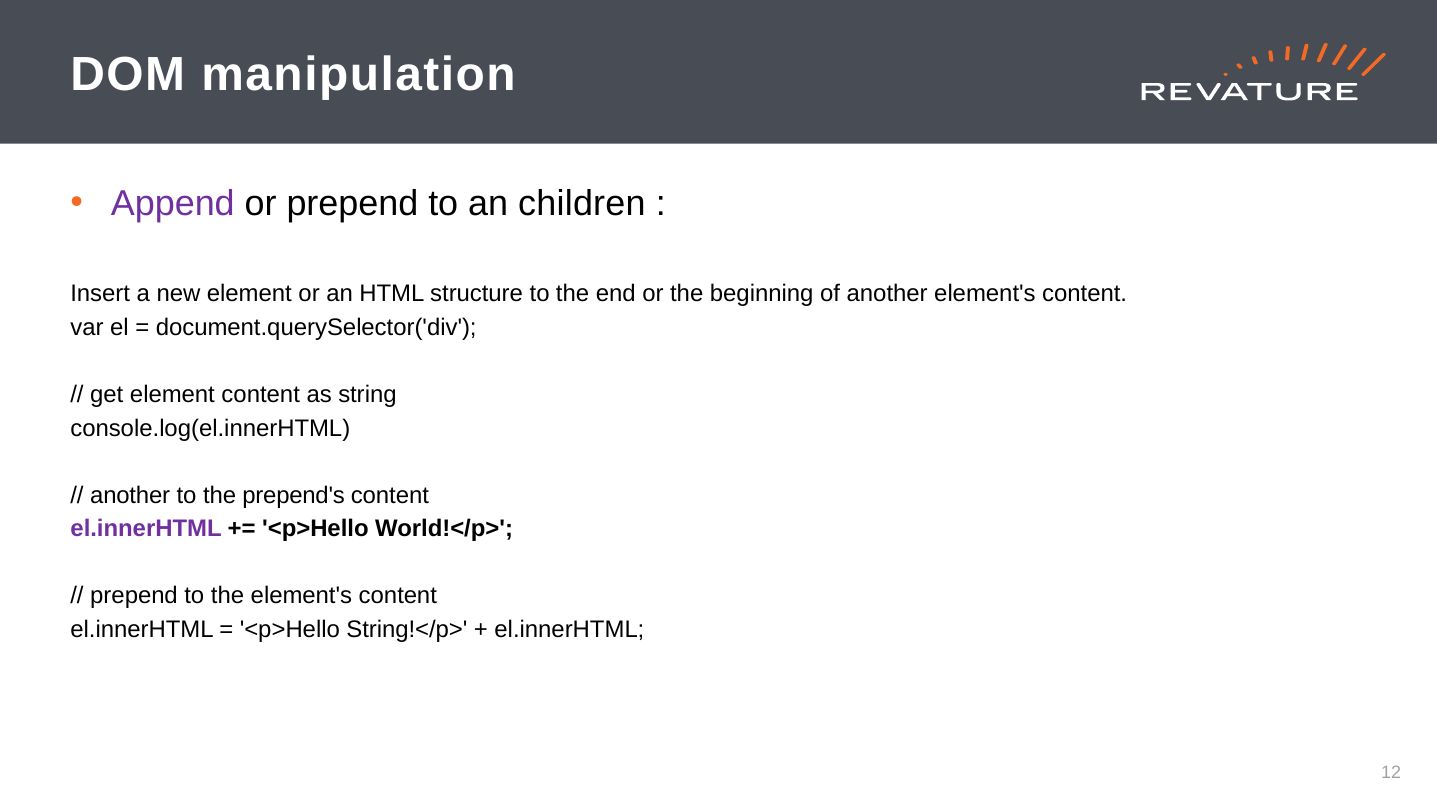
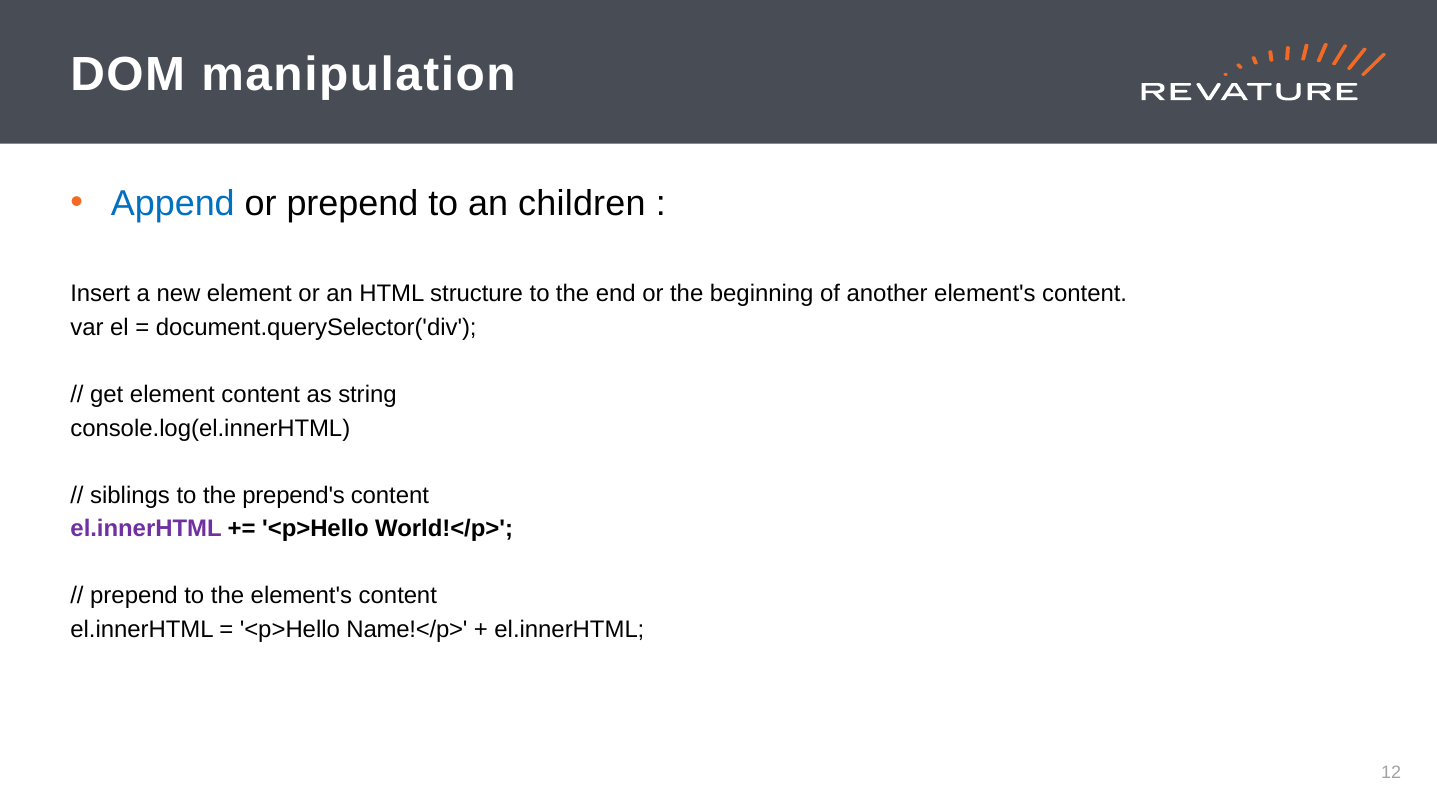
Append colour: purple -> blue
another at (130, 495): another -> siblings
String!</p>: String!</p> -> Name!</p>
